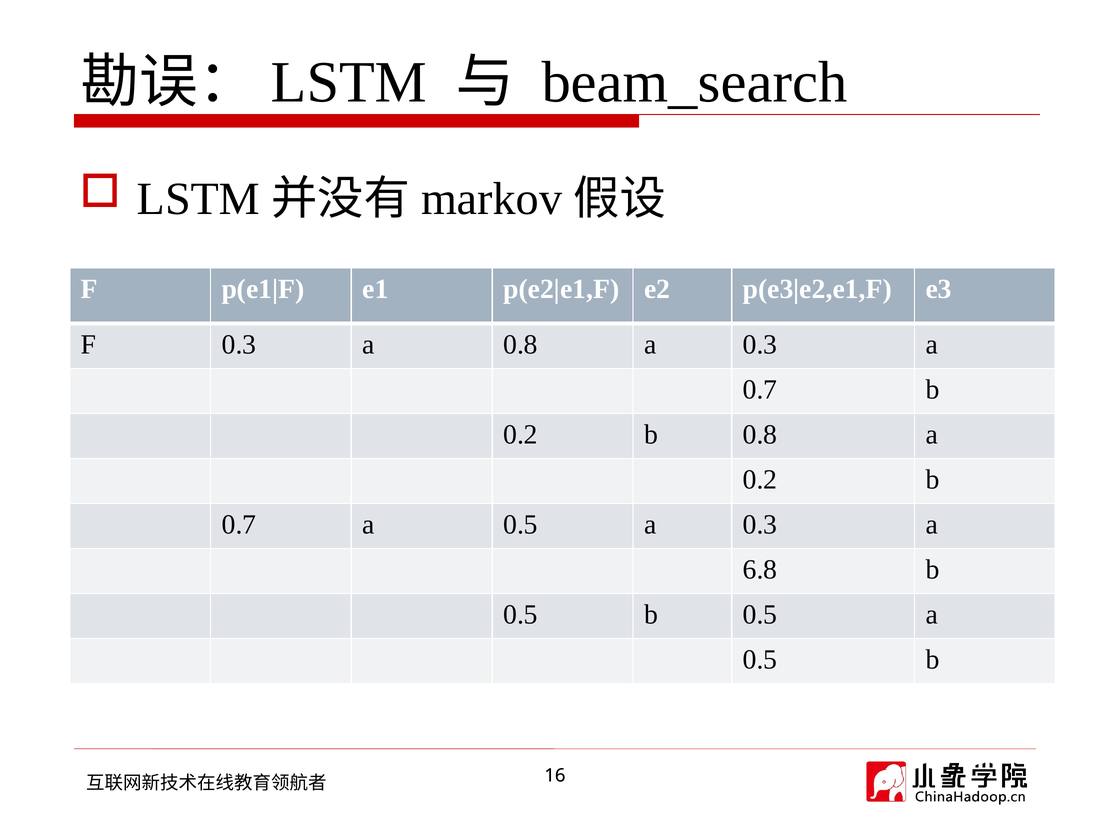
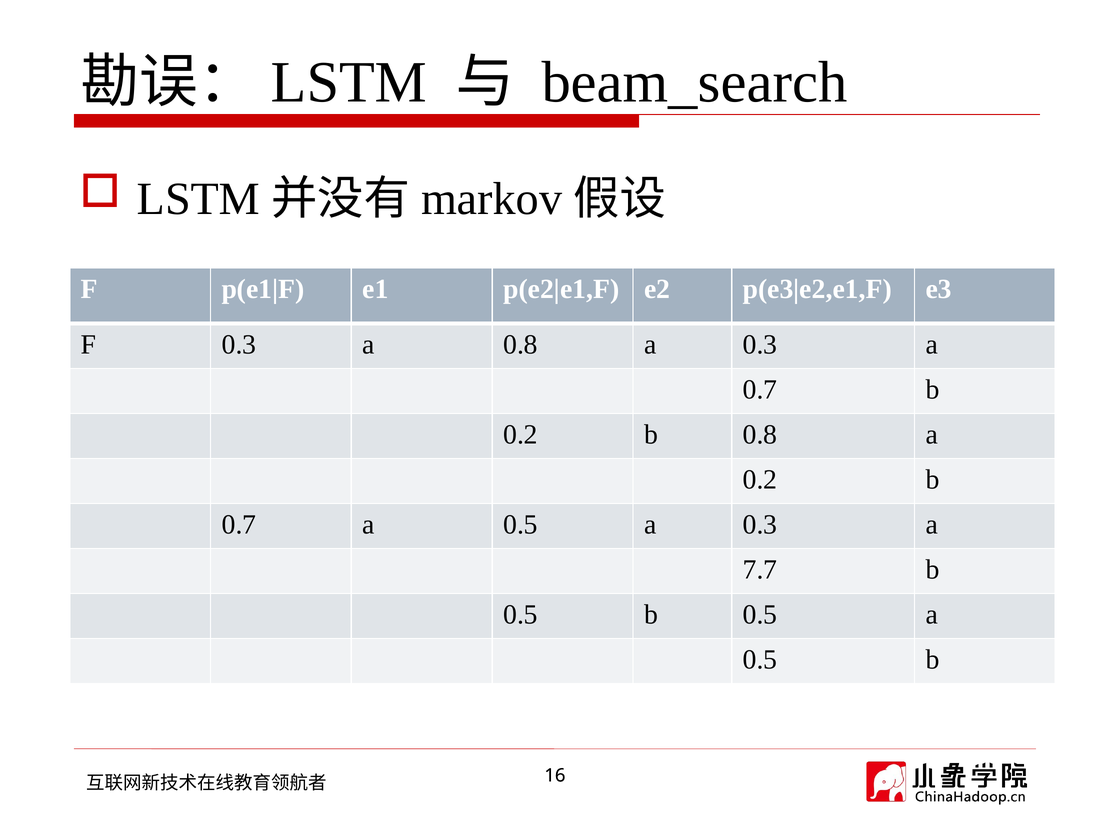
6.8: 6.8 -> 7.7
